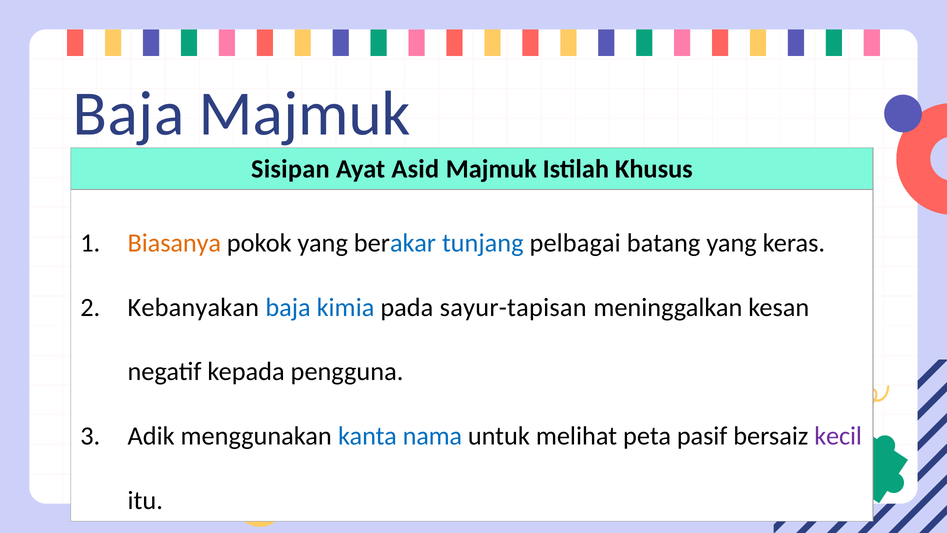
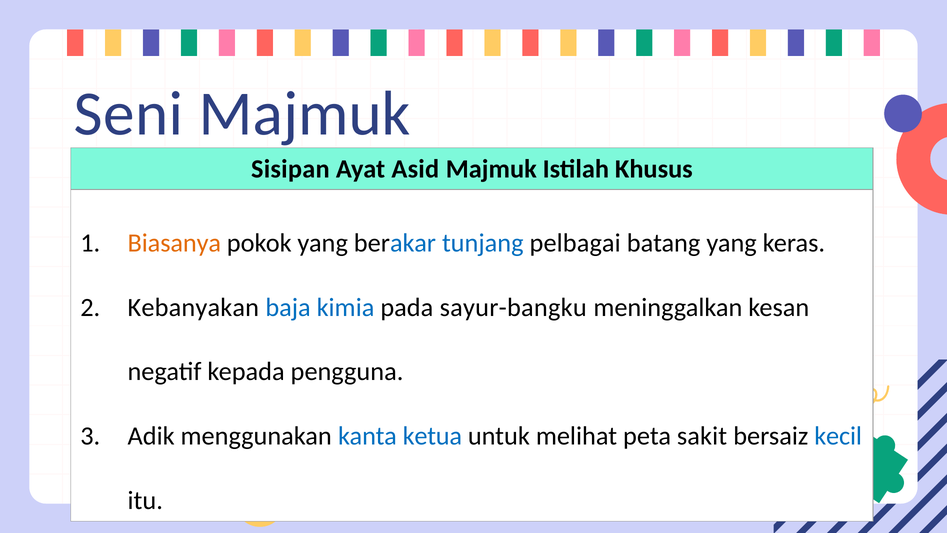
Baja at (129, 114): Baja -> Seni
sayur-tapisan: sayur-tapisan -> sayur-bangku
nama: nama -> ketua
pasif: pasif -> sakit
kecil colour: purple -> blue
